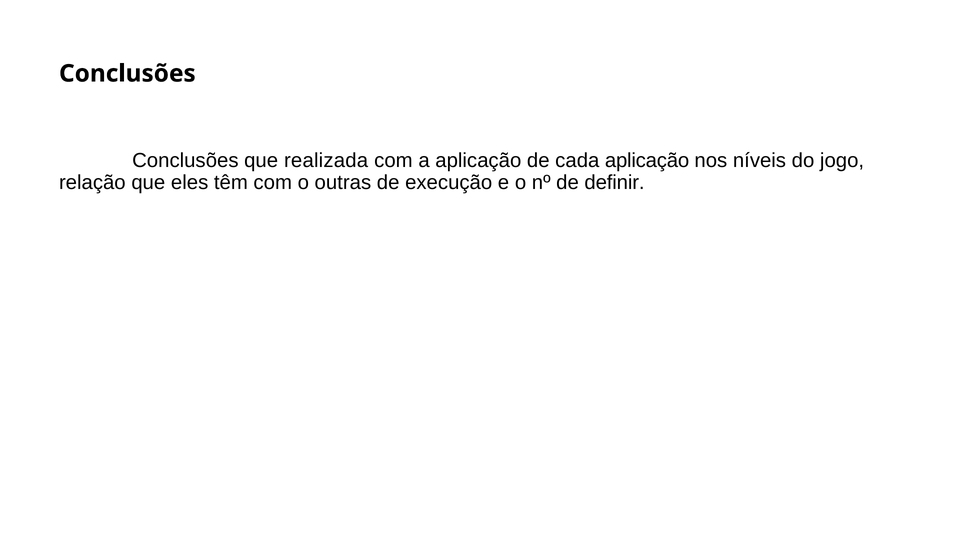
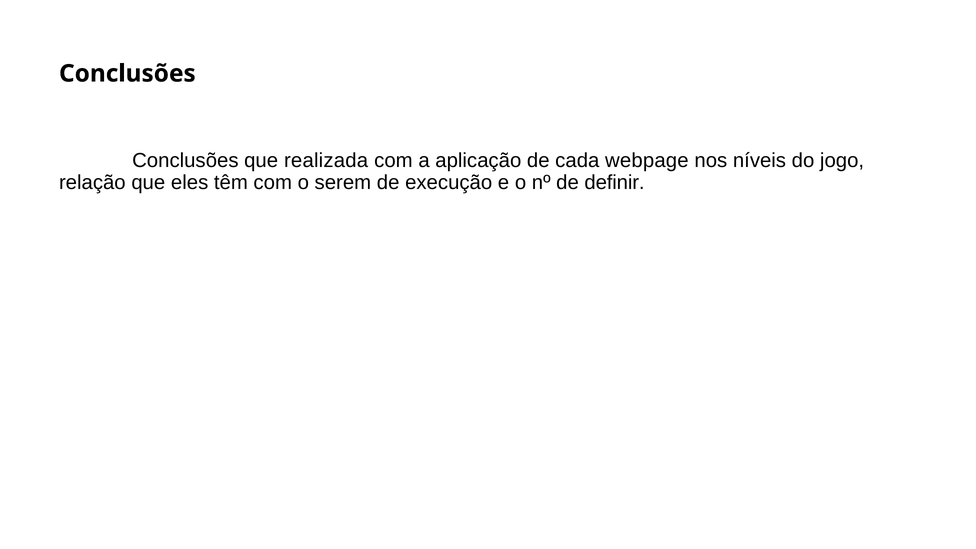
cada aplicação: aplicação -> webpage
outras: outras -> serem
